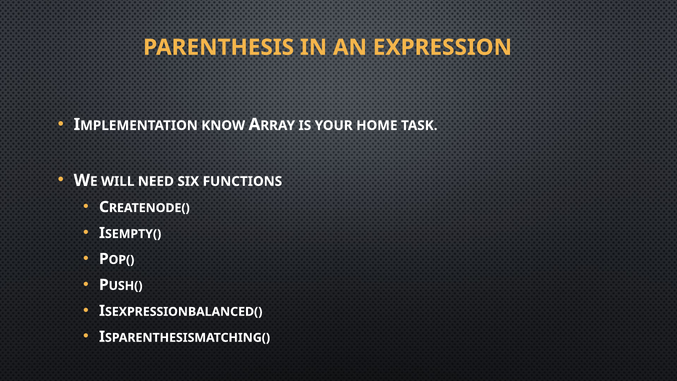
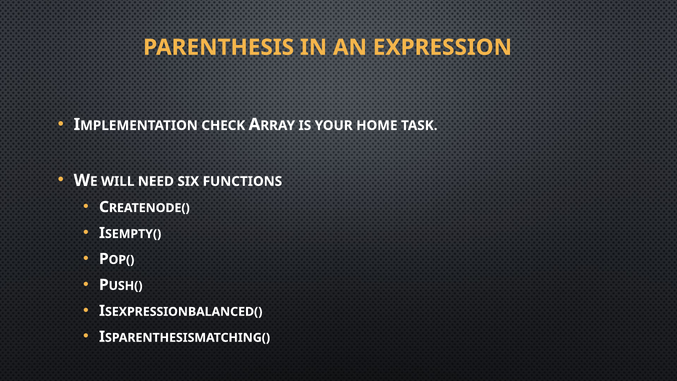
KNOW: KNOW -> CHECK
